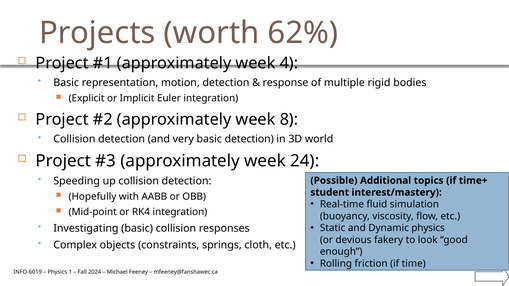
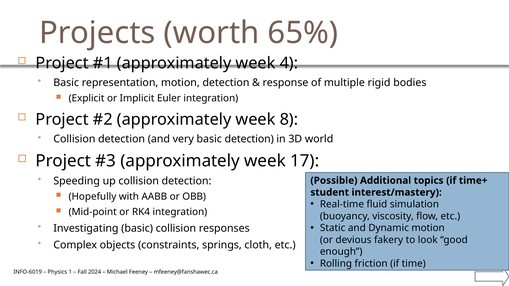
62%: 62% -> 65%
24: 24 -> 17
Dynamic physics: physics -> motion
